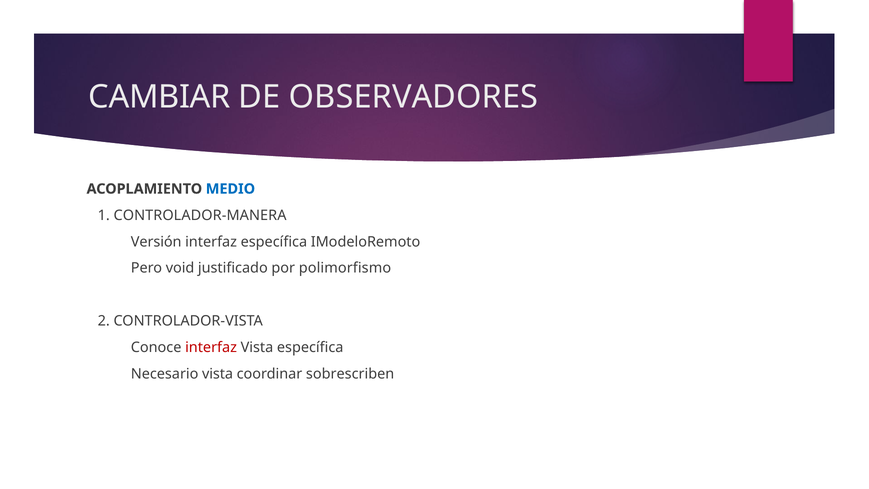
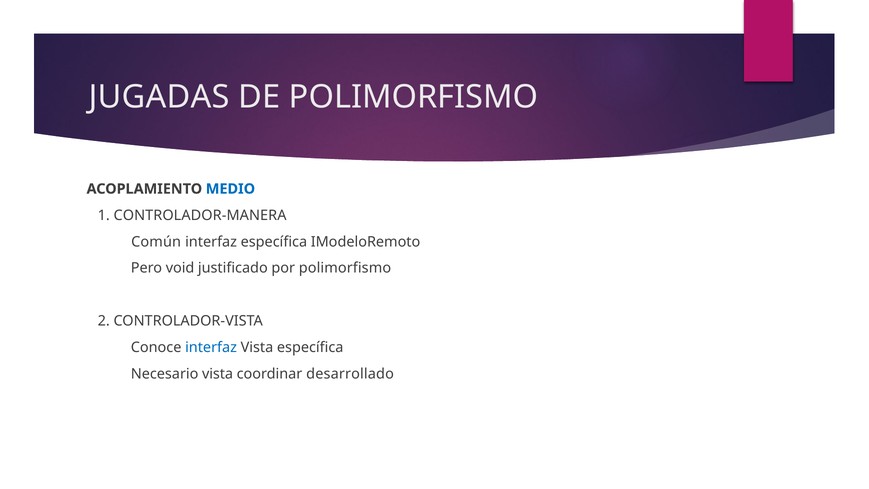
CAMBIAR: CAMBIAR -> JUGADAS
DE OBSERVADORES: OBSERVADORES -> POLIMORFISMO
Versión: Versión -> Común
interfaz at (211, 347) colour: red -> blue
sobrescriben: sobrescriben -> desarrollado
